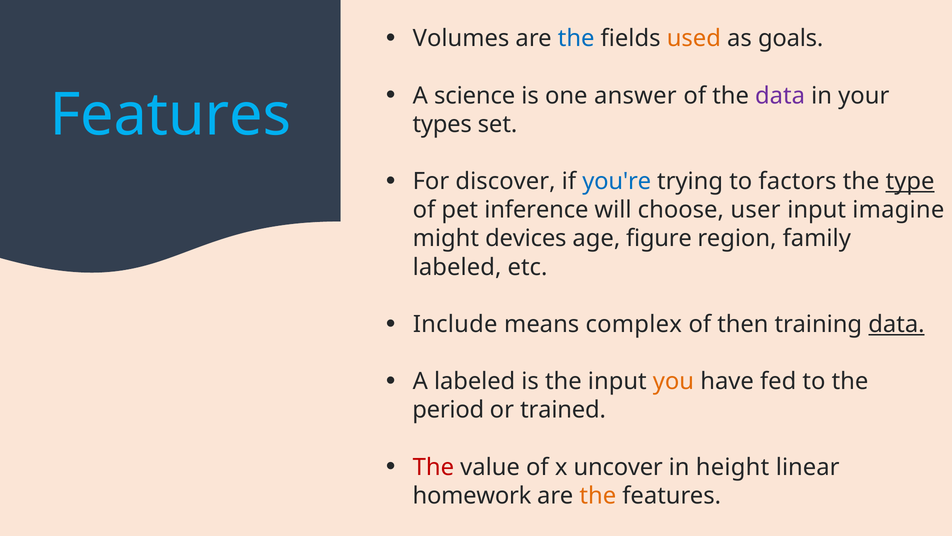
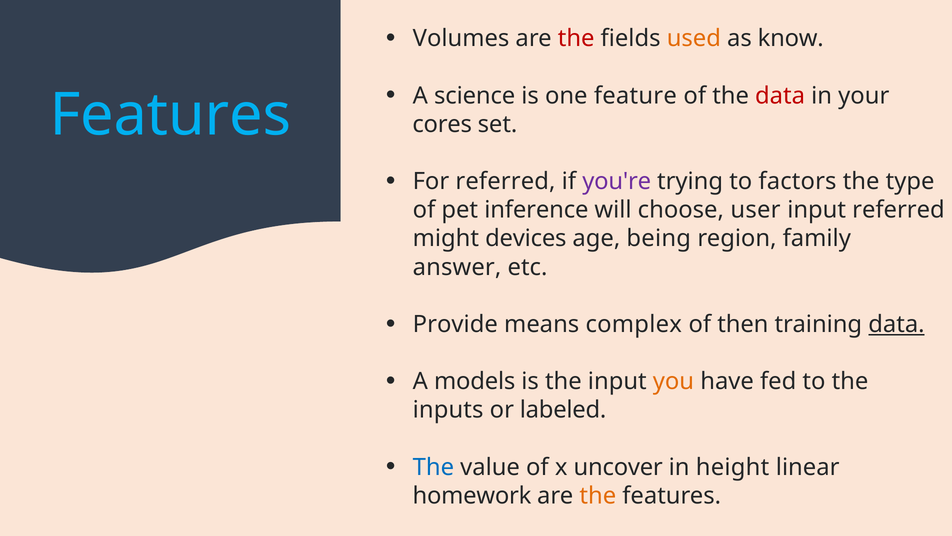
the at (576, 38) colour: blue -> red
goals: goals -> know
answer: answer -> feature
data at (780, 96) colour: purple -> red
types: types -> cores
For discover: discover -> referred
you're colour: blue -> purple
type underline: present -> none
input imagine: imagine -> referred
figure: figure -> being
labeled at (457, 267): labeled -> answer
Include: Include -> Provide
A labeled: labeled -> models
period: period -> inputs
trained: trained -> labeled
The at (433, 467) colour: red -> blue
